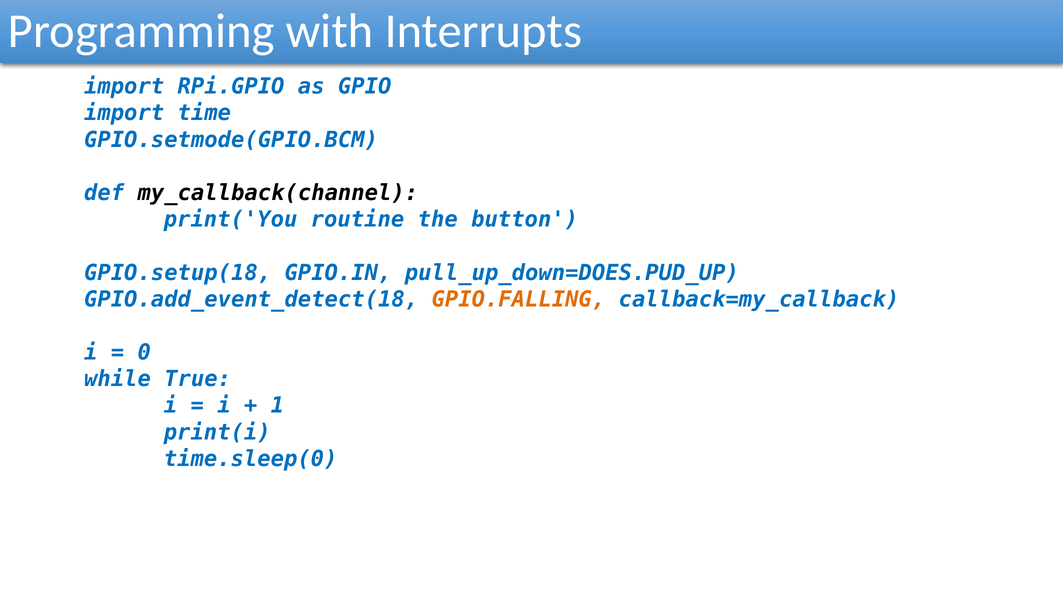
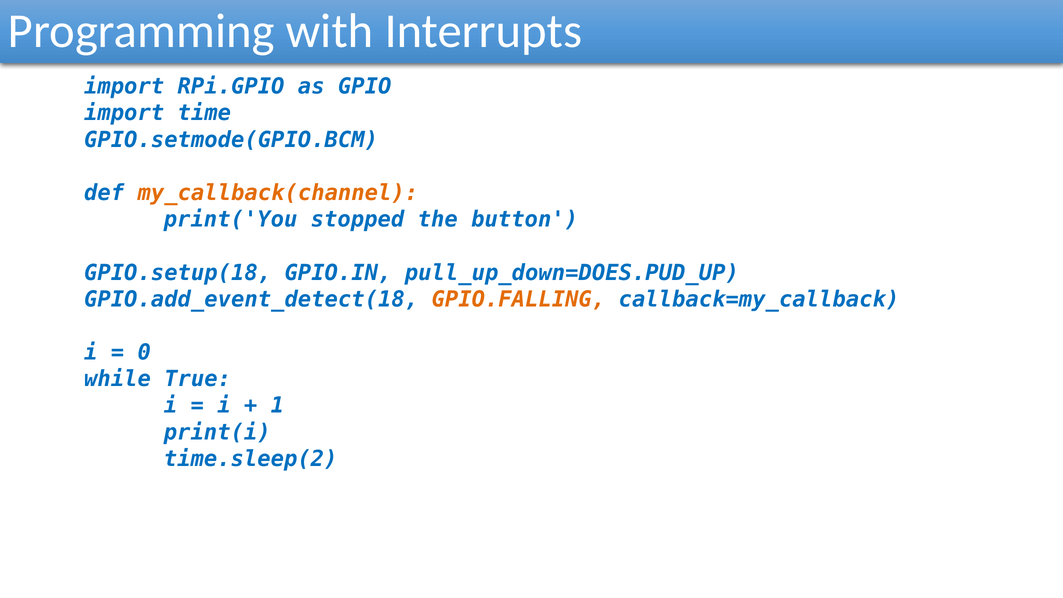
my_callback(channel colour: black -> orange
routine: routine -> stopped
time.sleep(0: time.sleep(0 -> time.sleep(2
